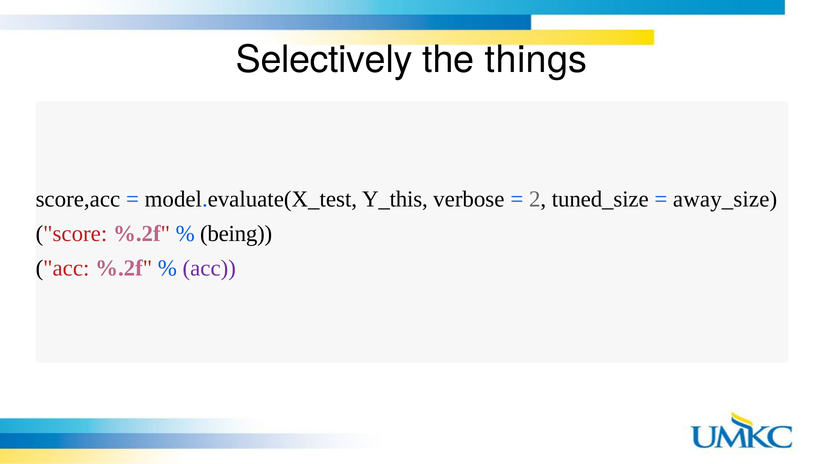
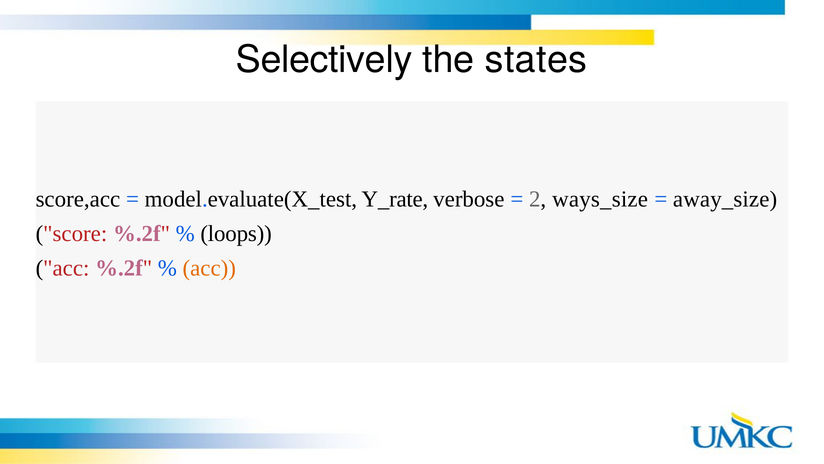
things: things -> states
Y_this: Y_this -> Y_rate
tuned_size: tuned_size -> ways_size
being: being -> loops
acc at (209, 268) colour: purple -> orange
